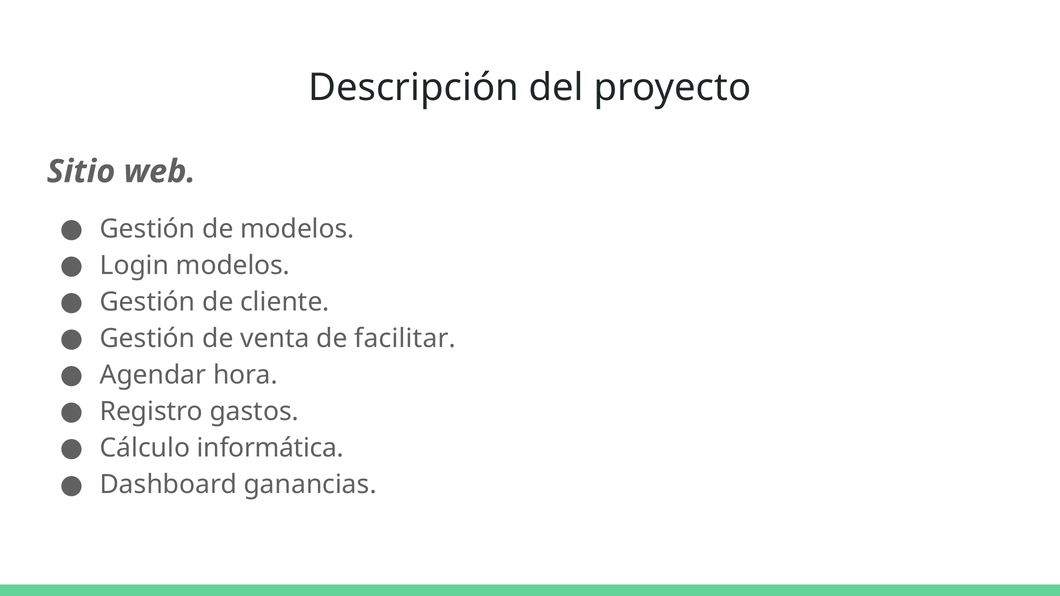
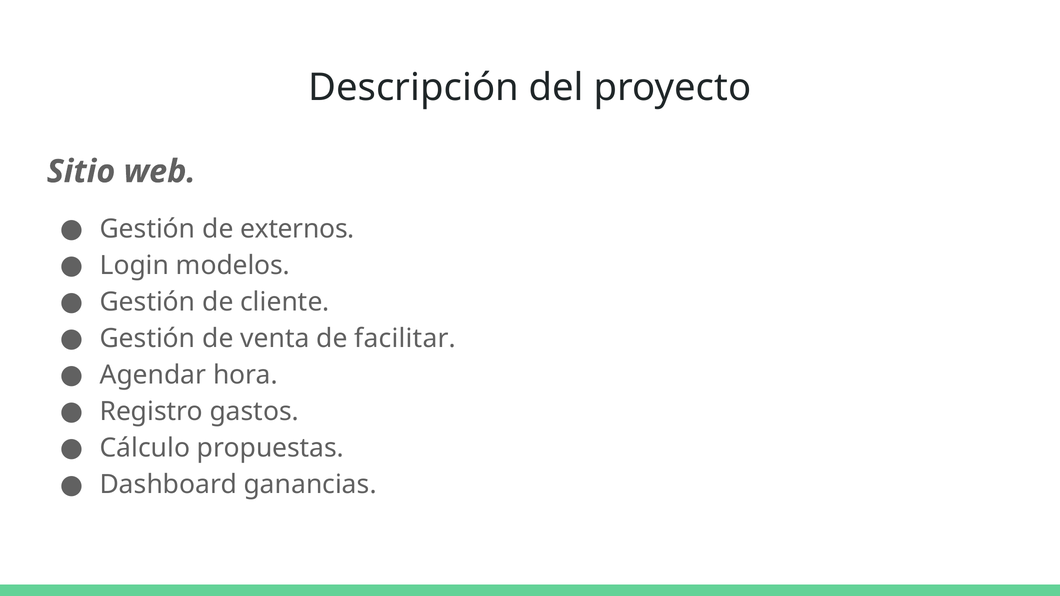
de modelos: modelos -> externos
informática: informática -> propuestas
